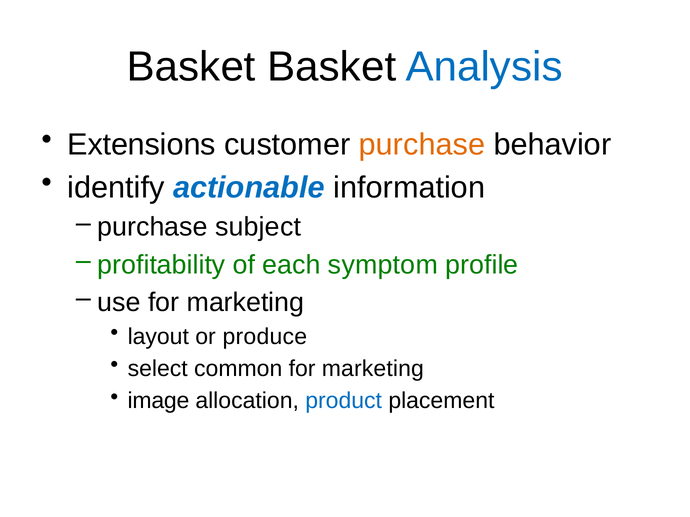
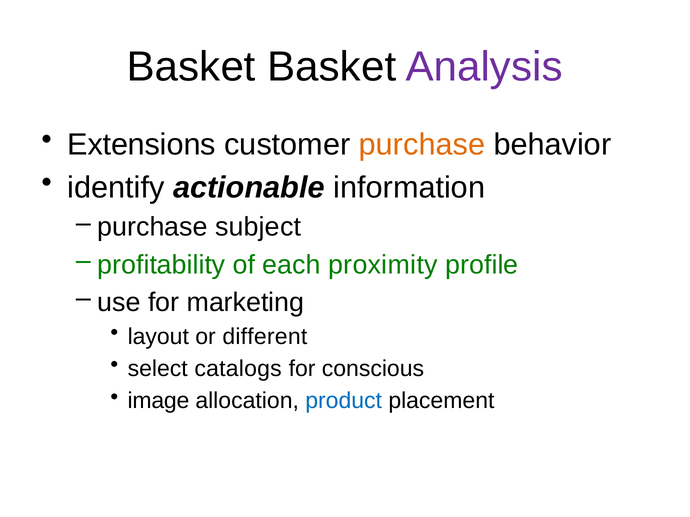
Analysis colour: blue -> purple
actionable colour: blue -> black
symptom: symptom -> proximity
produce: produce -> different
common: common -> catalogs
marketing at (373, 369): marketing -> conscious
